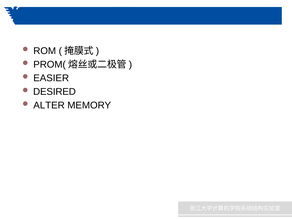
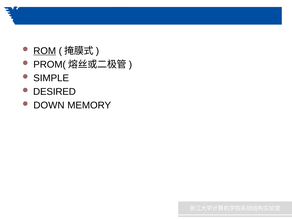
ROM underline: none -> present
EASIER: EASIER -> SIMPLE
ALTER: ALTER -> DOWN
